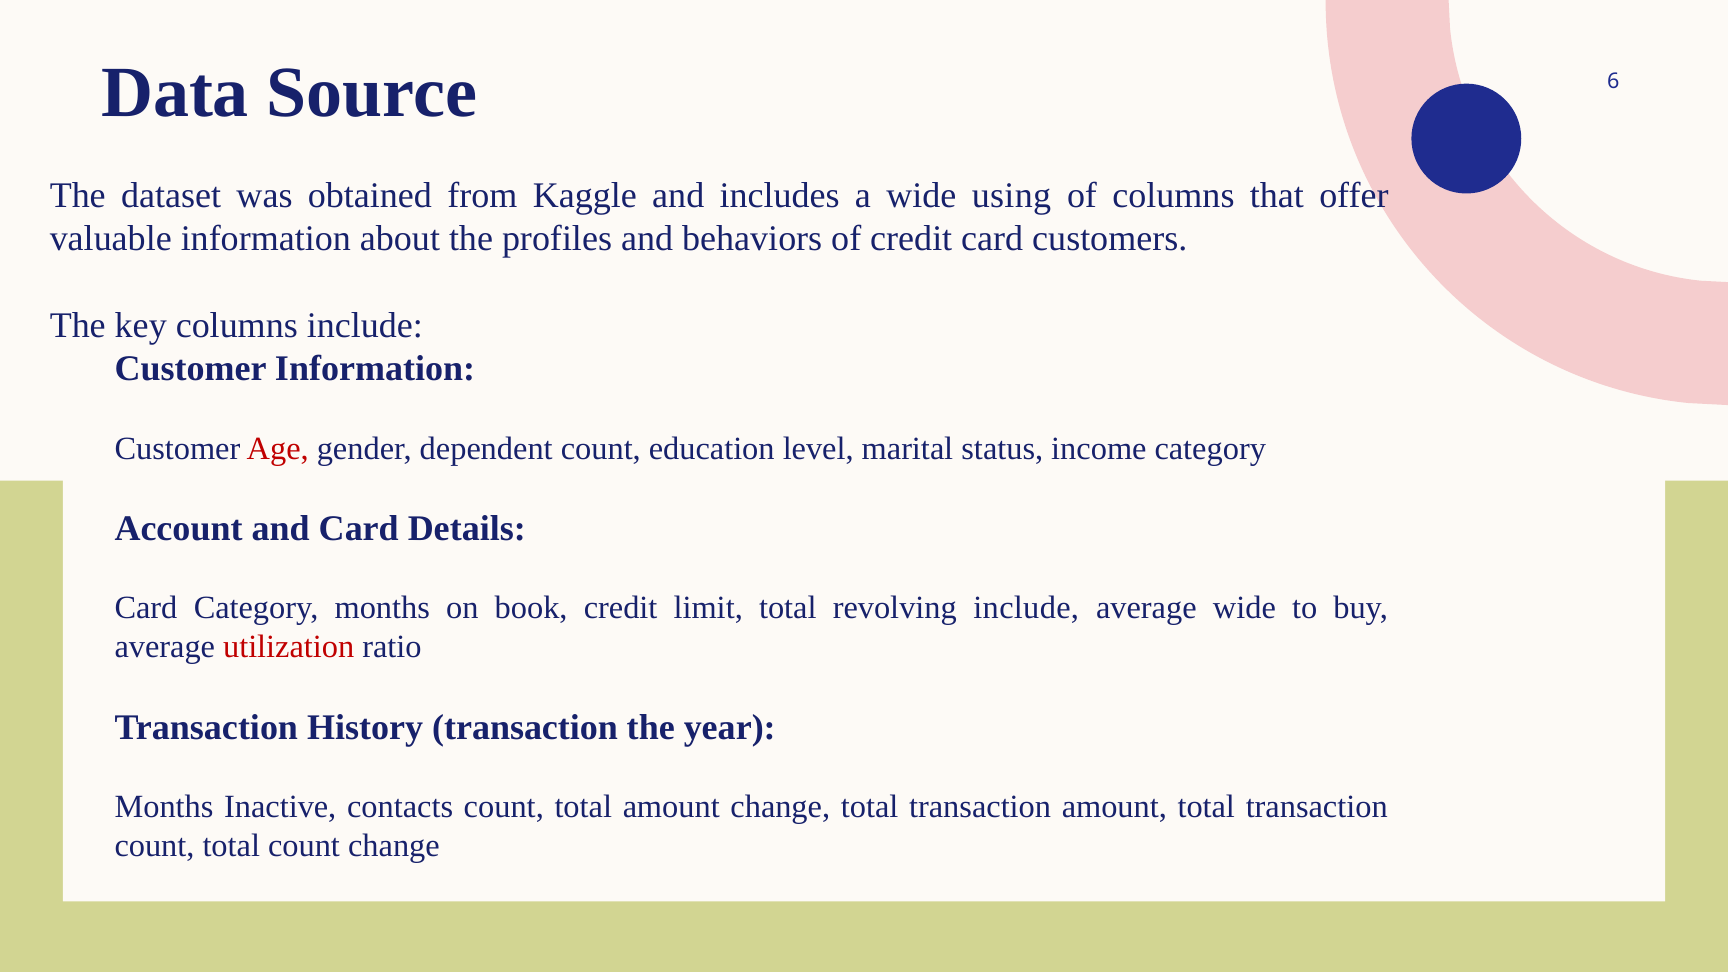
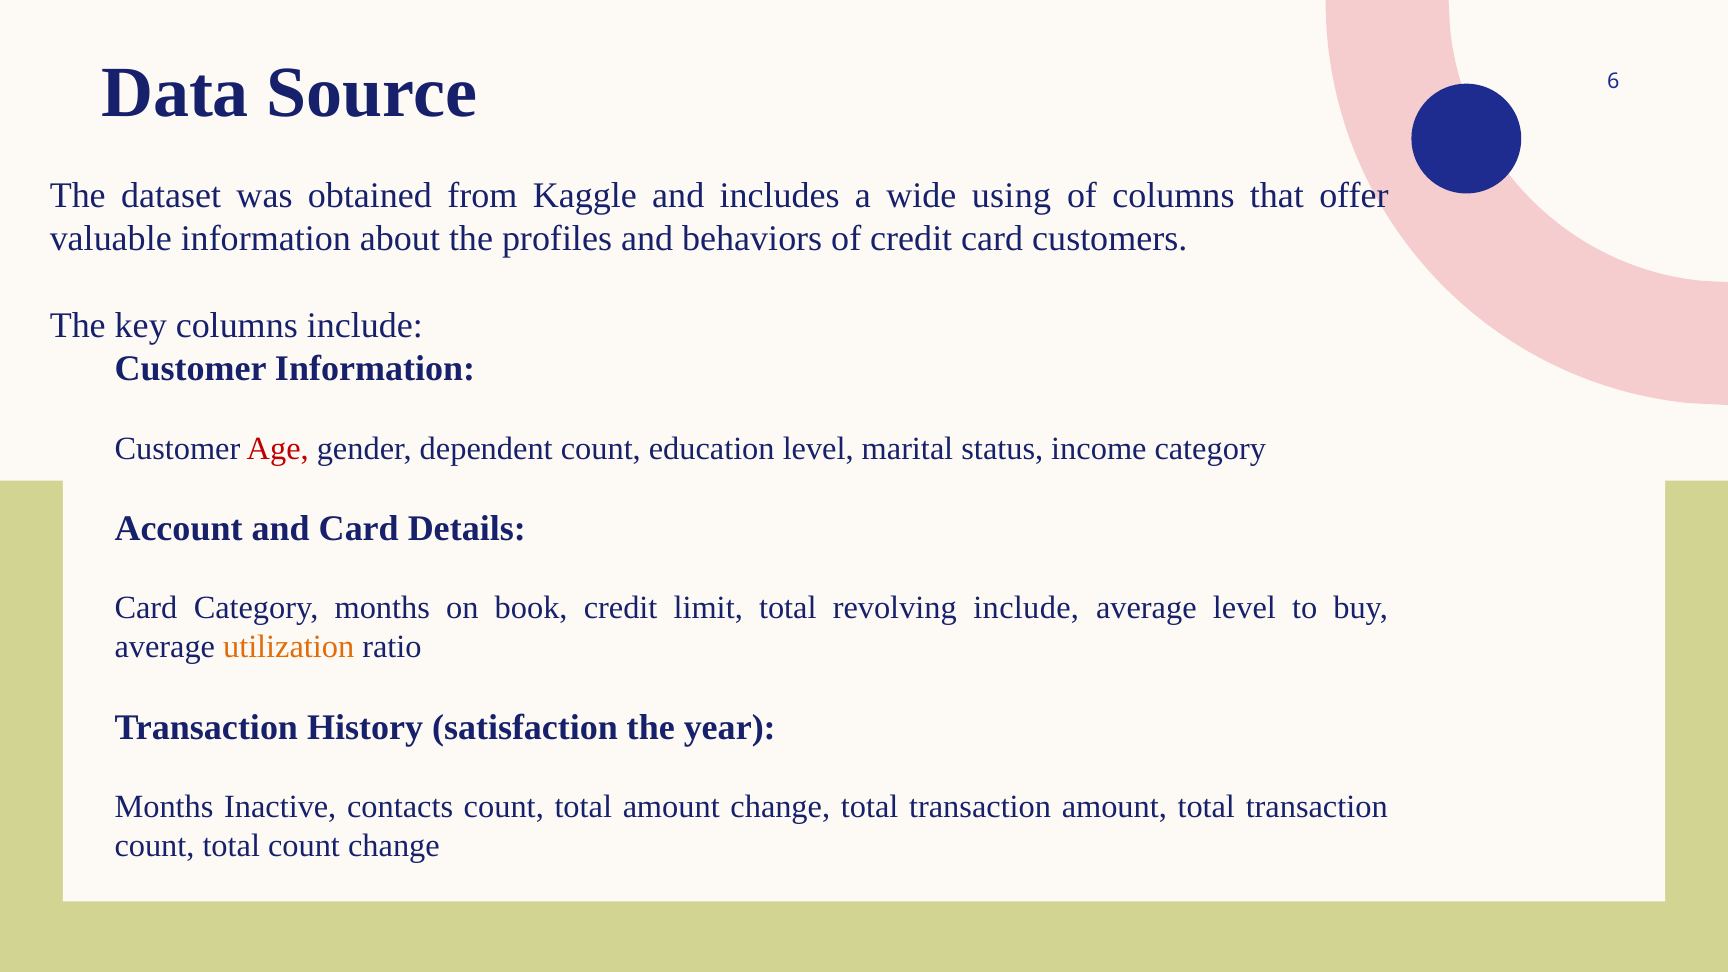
average wide: wide -> level
utilization colour: red -> orange
History transaction: transaction -> satisfaction
